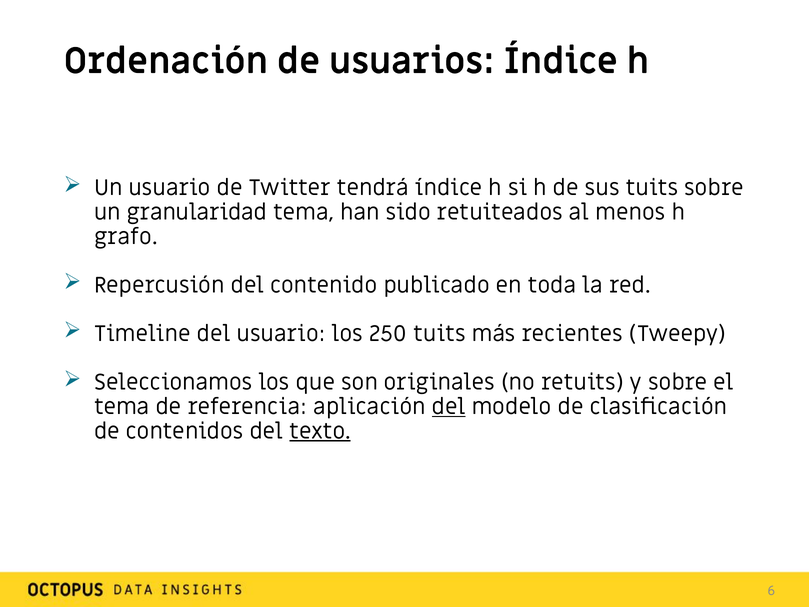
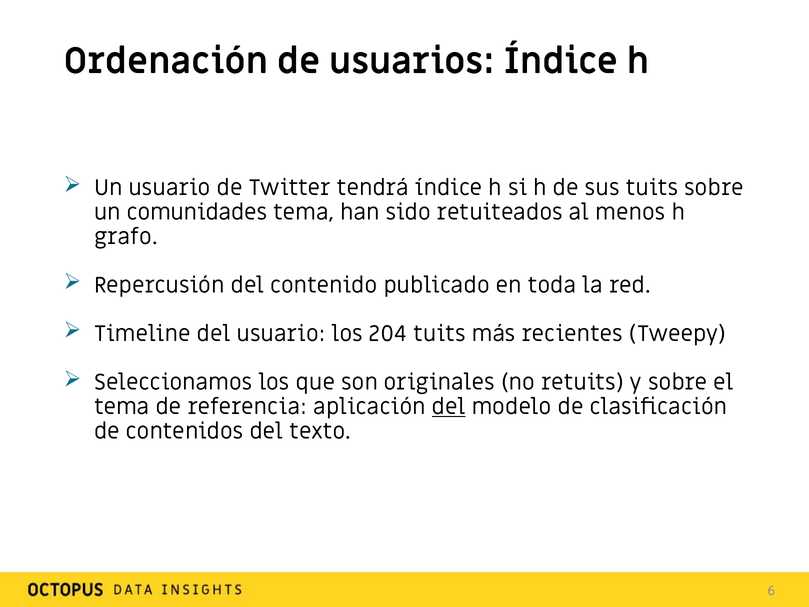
granularidad: granularidad -> comunidades
250: 250 -> 204
texto underline: present -> none
